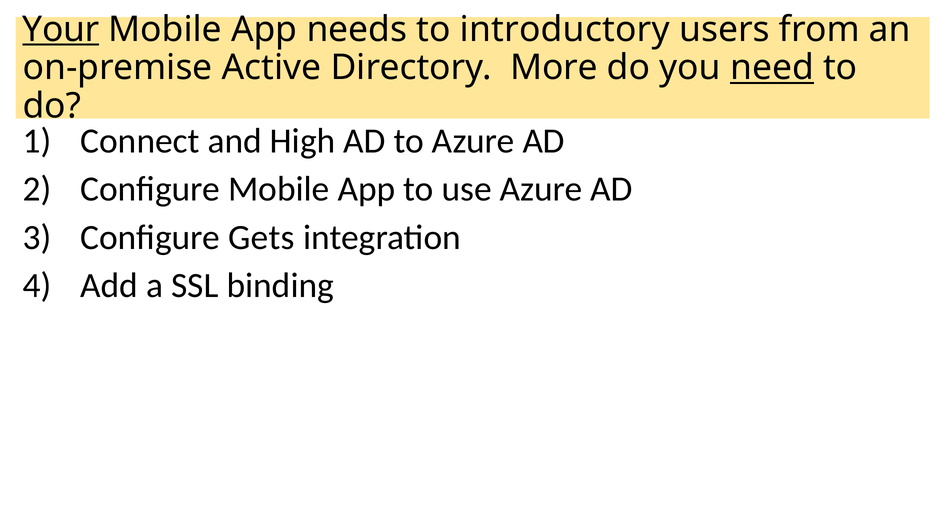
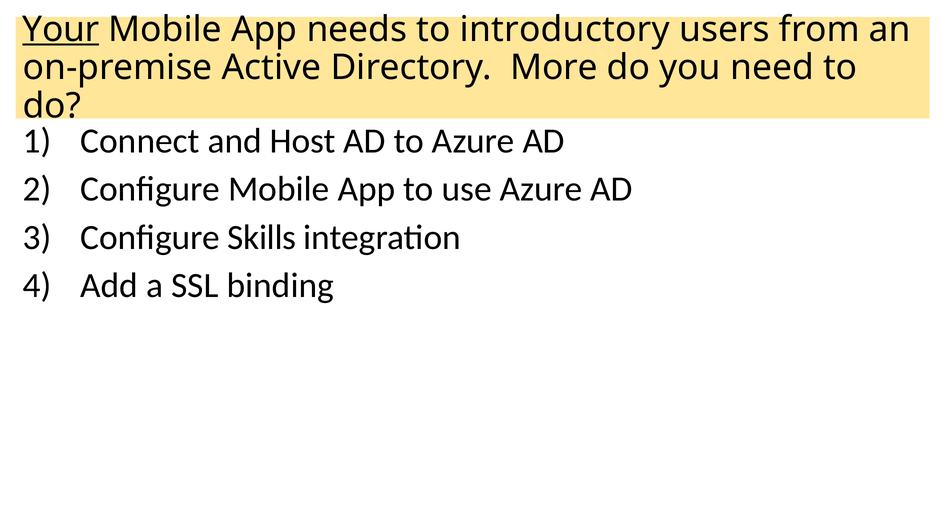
need underline: present -> none
High: High -> Host
Gets: Gets -> Skills
